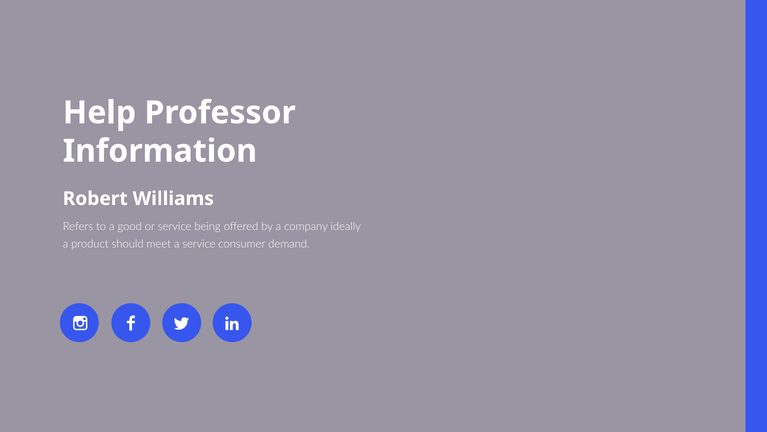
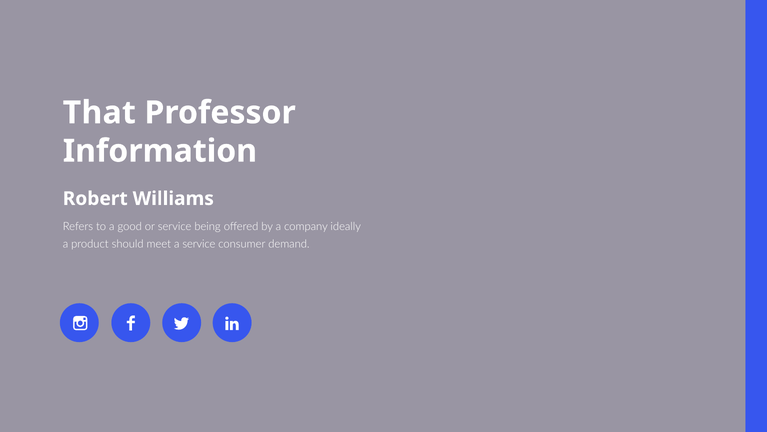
Help: Help -> That
